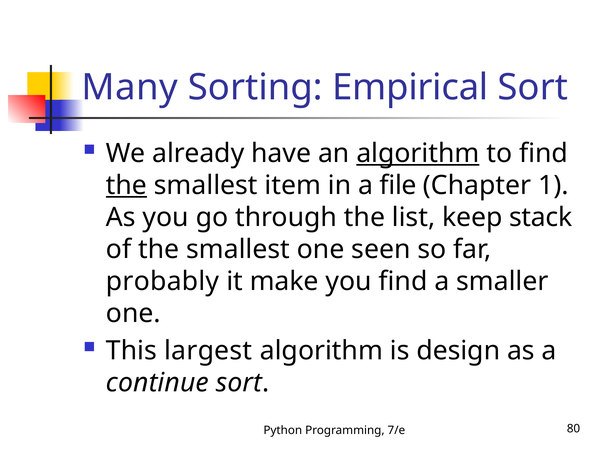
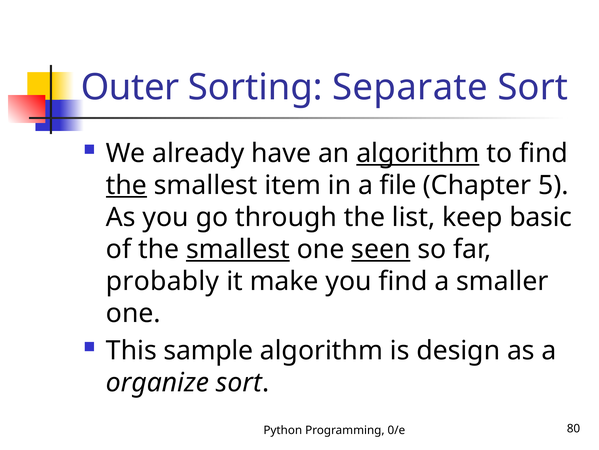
Many: Many -> Outer
Empirical: Empirical -> Separate
1: 1 -> 5
stack: stack -> basic
smallest at (238, 249) underline: none -> present
seen underline: none -> present
largest: largest -> sample
continue: continue -> organize
7/e: 7/e -> 0/e
